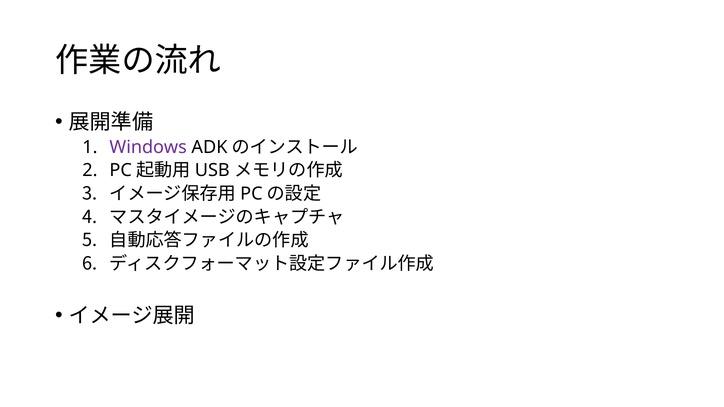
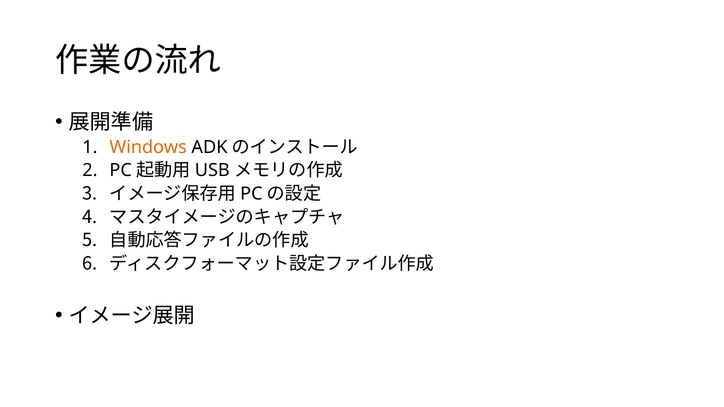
Windows colour: purple -> orange
